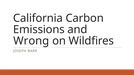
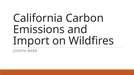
Wrong: Wrong -> Import
